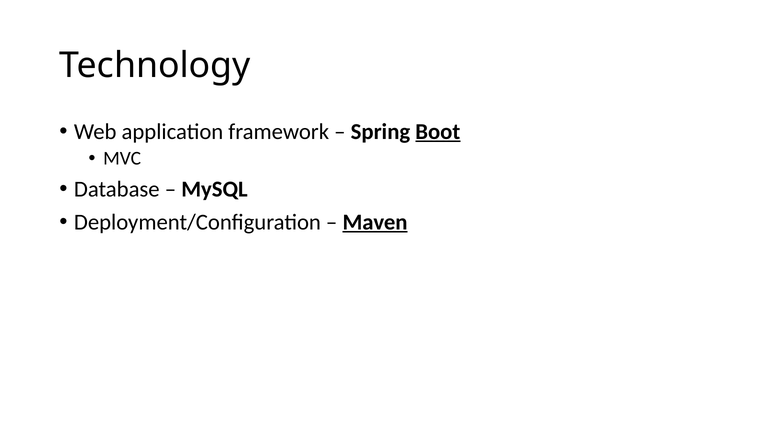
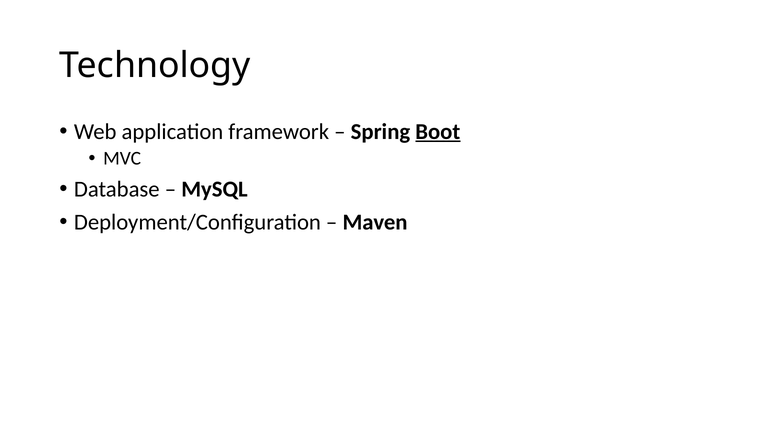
Maven underline: present -> none
